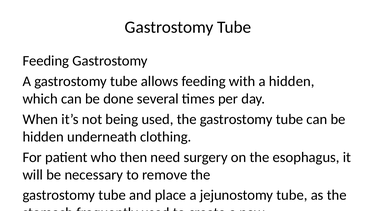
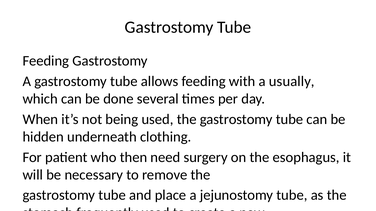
a hidden: hidden -> usually
